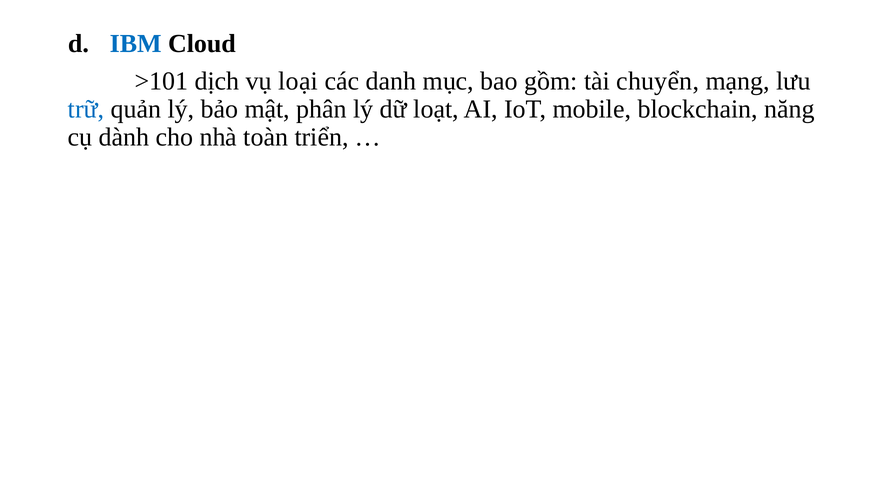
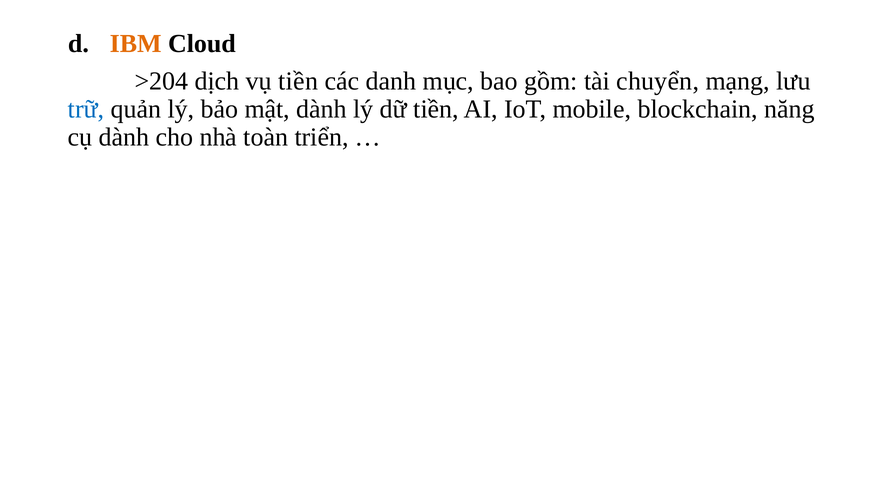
IBM colour: blue -> orange
>101: >101 -> >204
vụ loại: loại -> tiền
mật phân: phân -> dành
dữ loạt: loạt -> tiền
